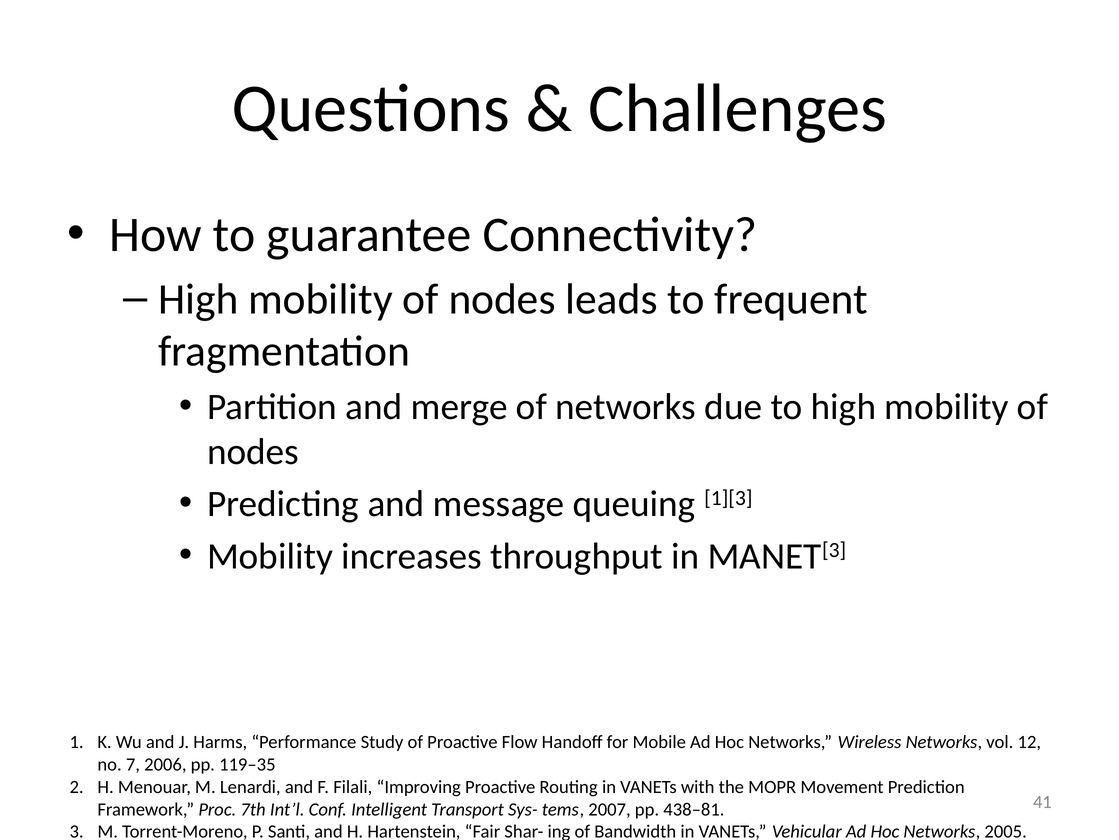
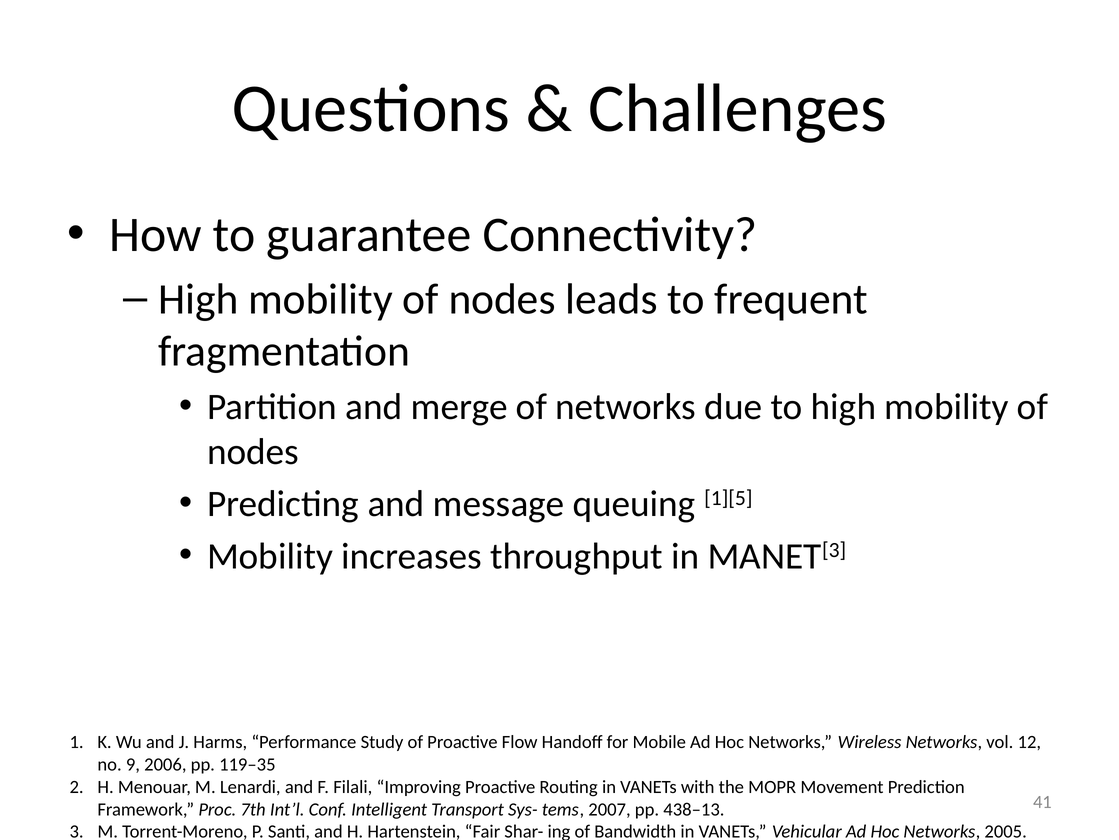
1][3: 1][3 -> 1][5
7: 7 -> 9
438–81: 438–81 -> 438–13
